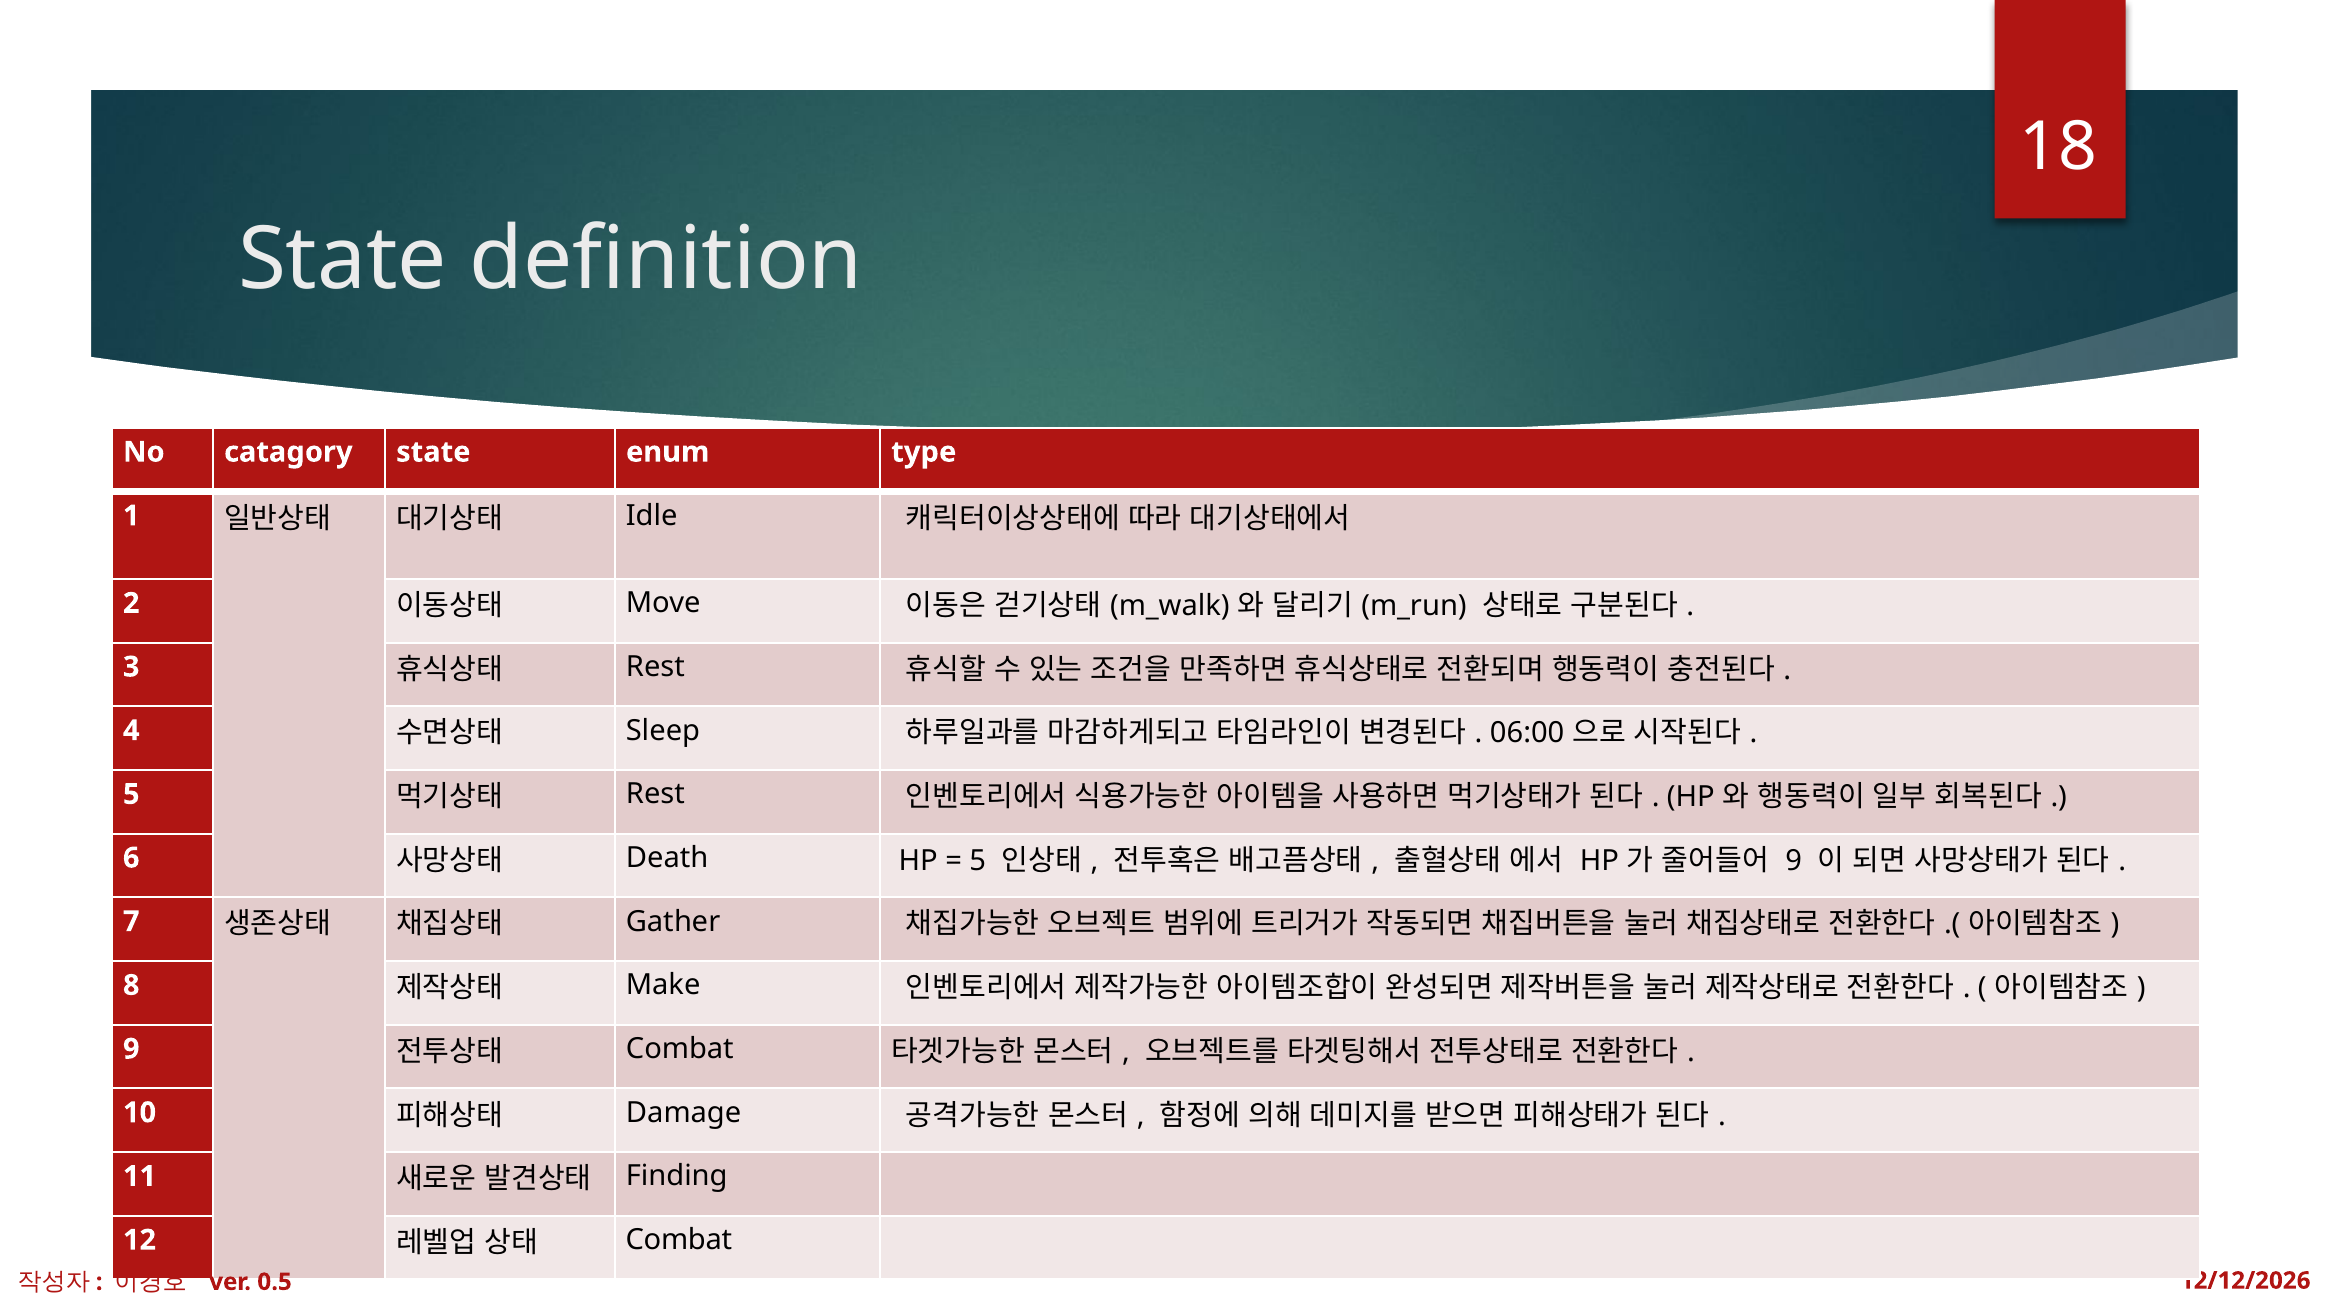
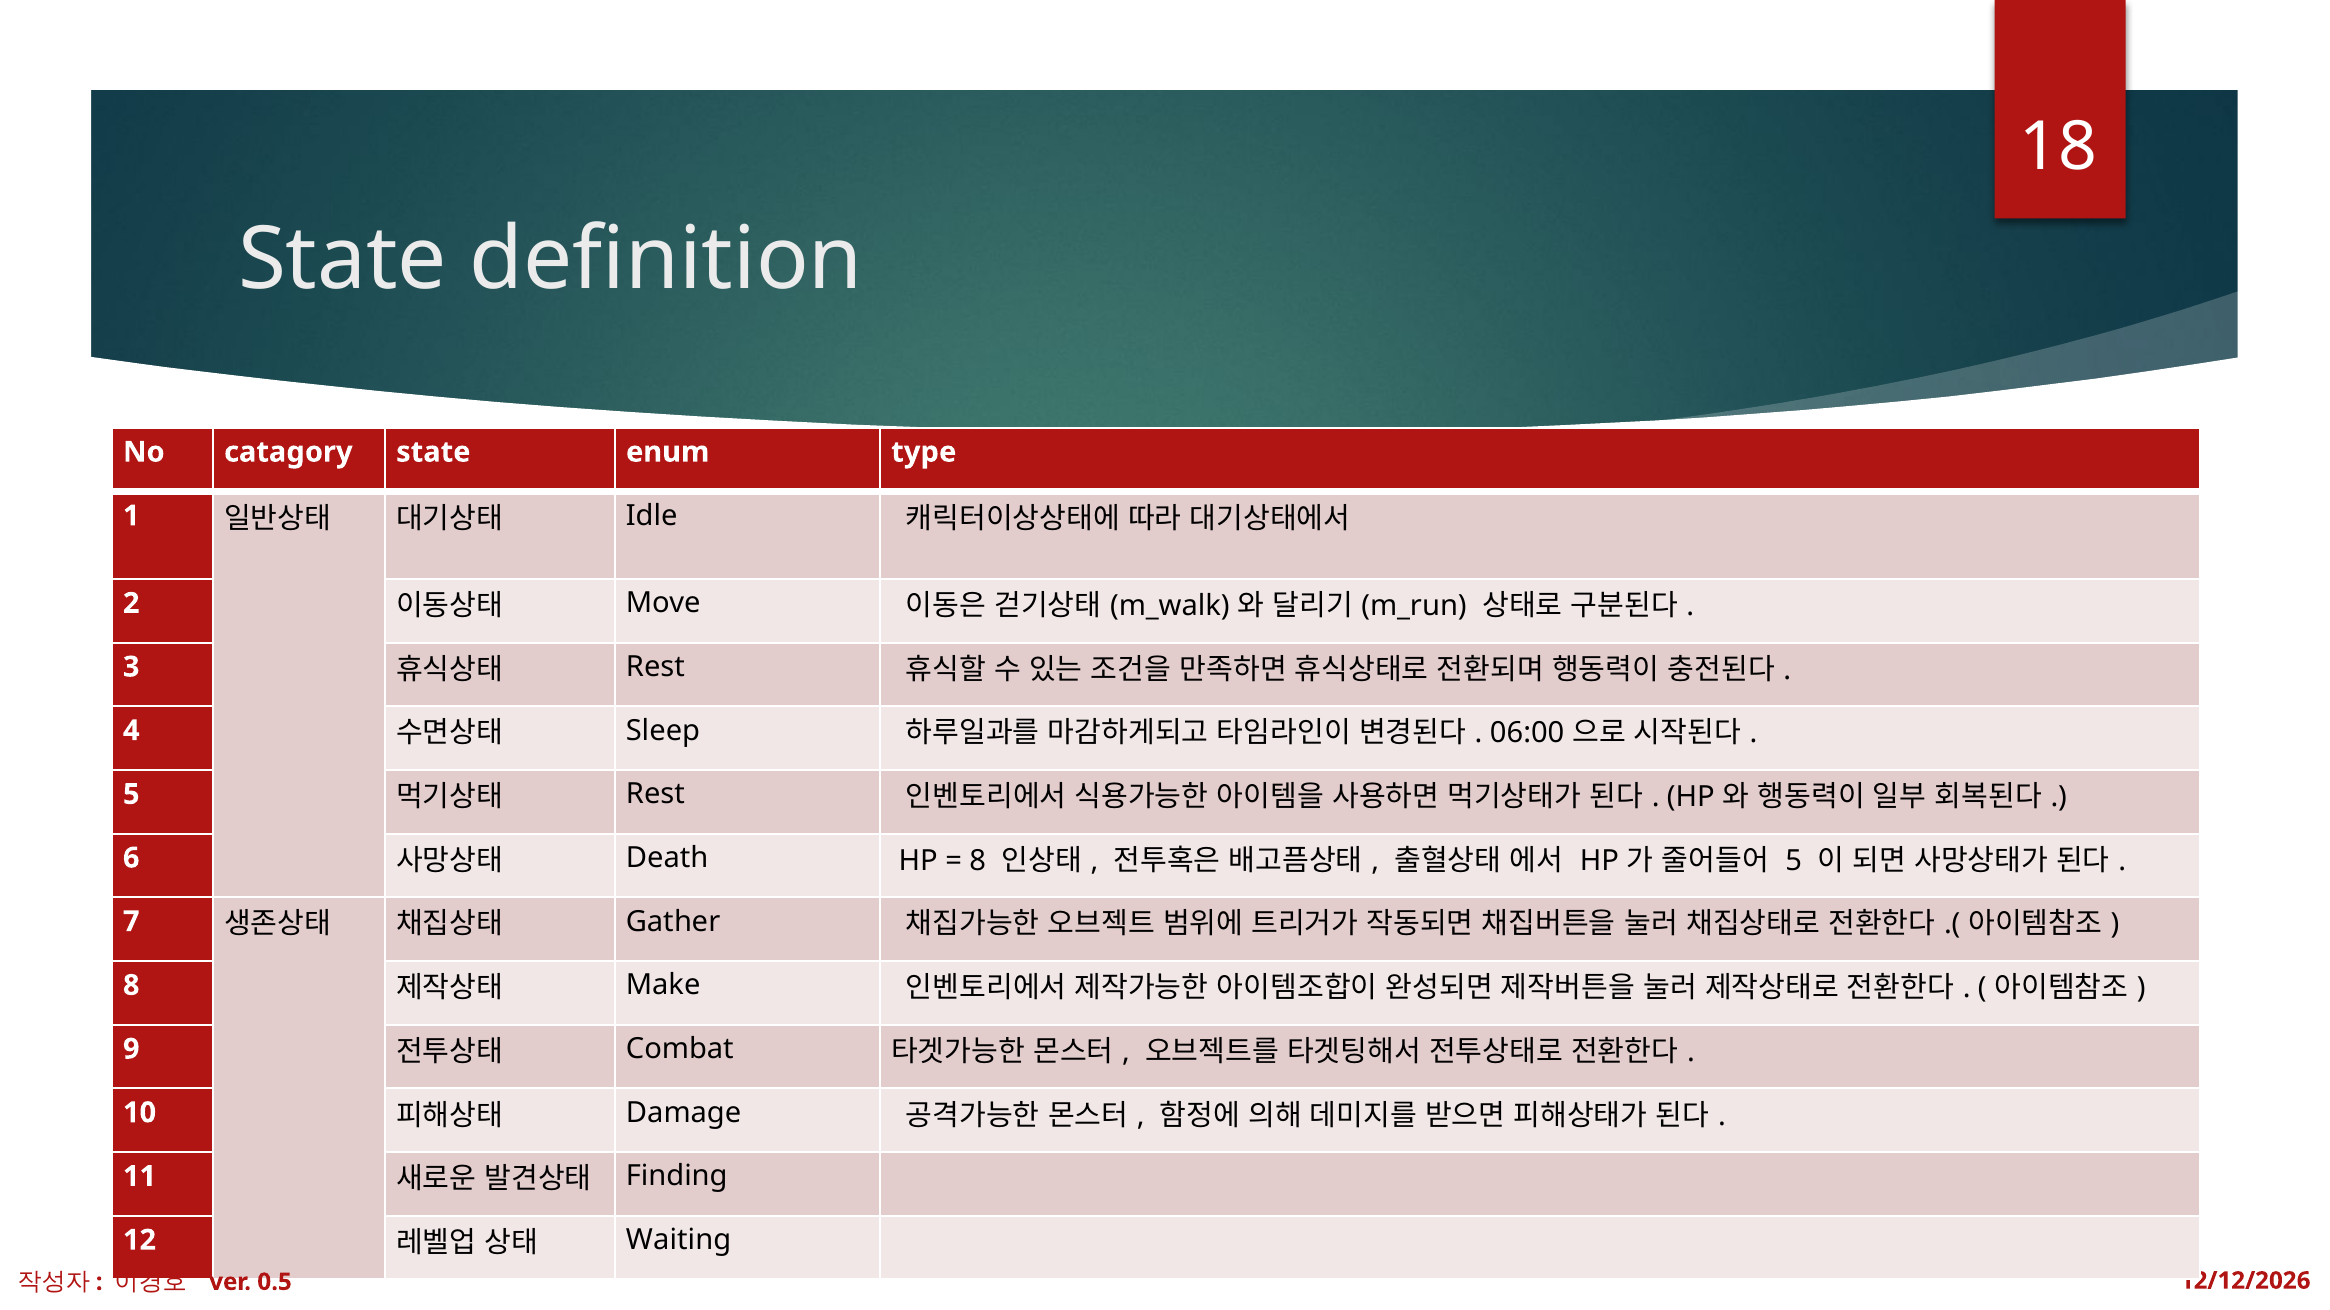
5 at (978, 861): 5 -> 8
9 at (1794, 861): 9 -> 5
Combat at (679, 1241): Combat -> Waiting
